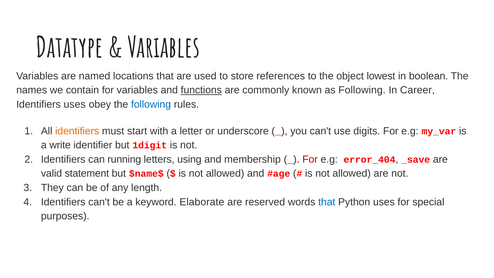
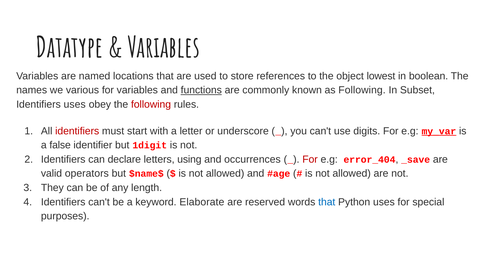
contain: contain -> various
Career: Career -> Subset
following at (151, 104) colour: blue -> red
identifiers at (77, 131) colour: orange -> red
my_var underline: none -> present
write: write -> false
running: running -> declare
membership: membership -> occurrences
statement: statement -> operators
